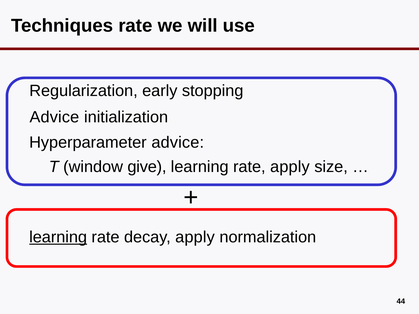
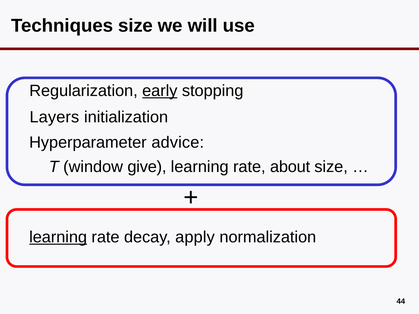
Techniques rate: rate -> size
early underline: none -> present
Advice at (54, 117): Advice -> Layers
rate apply: apply -> about
